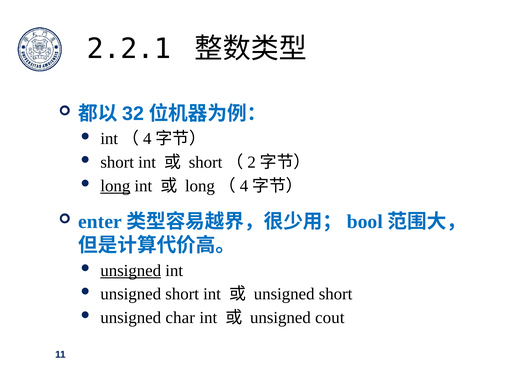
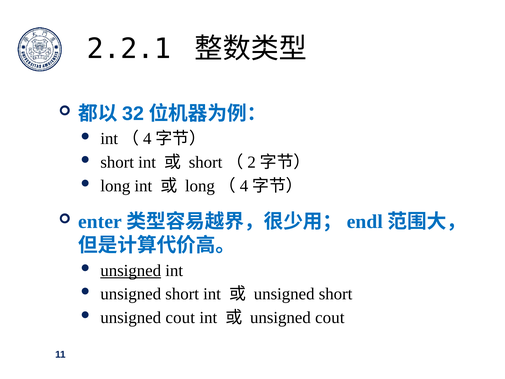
long underline: present -> none
bool: bool -> endl
char at (180, 317): char -> cout
